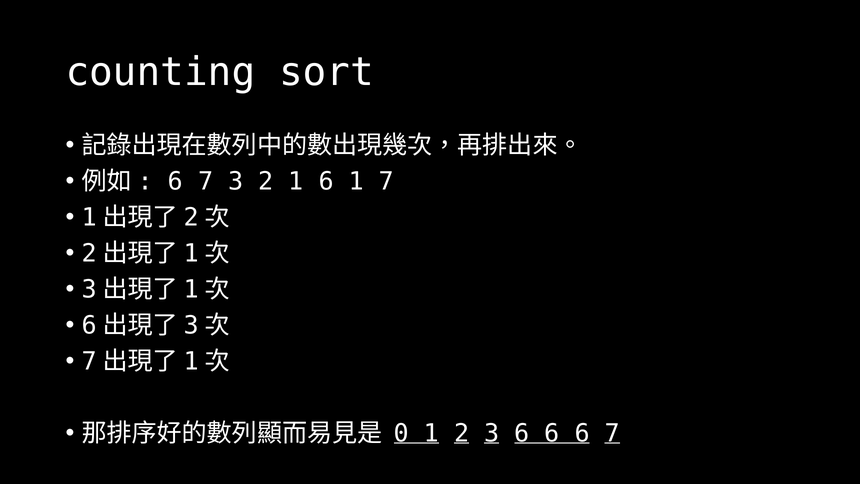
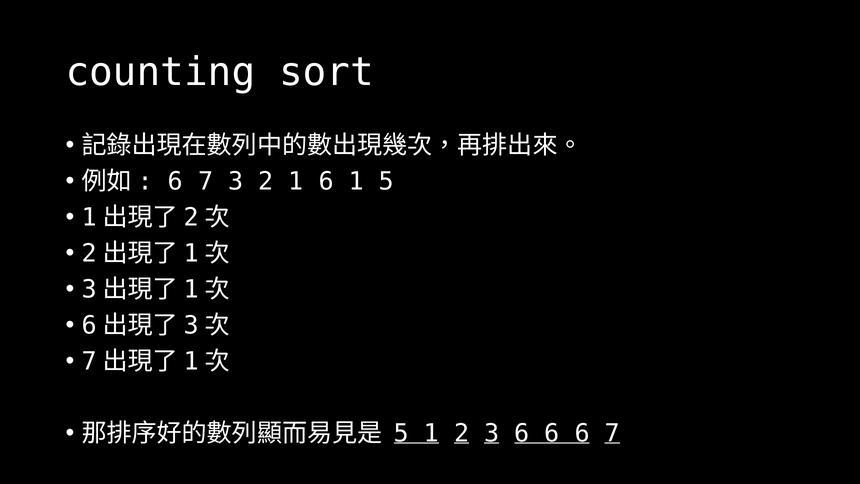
1 7: 7 -> 5
0 at (401, 433): 0 -> 5
